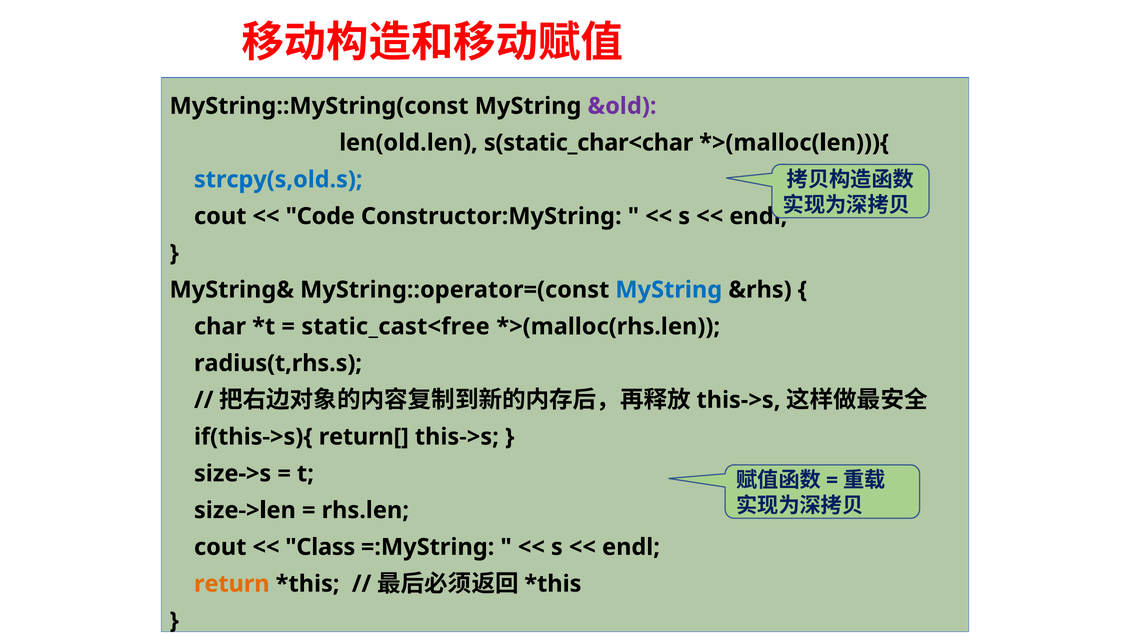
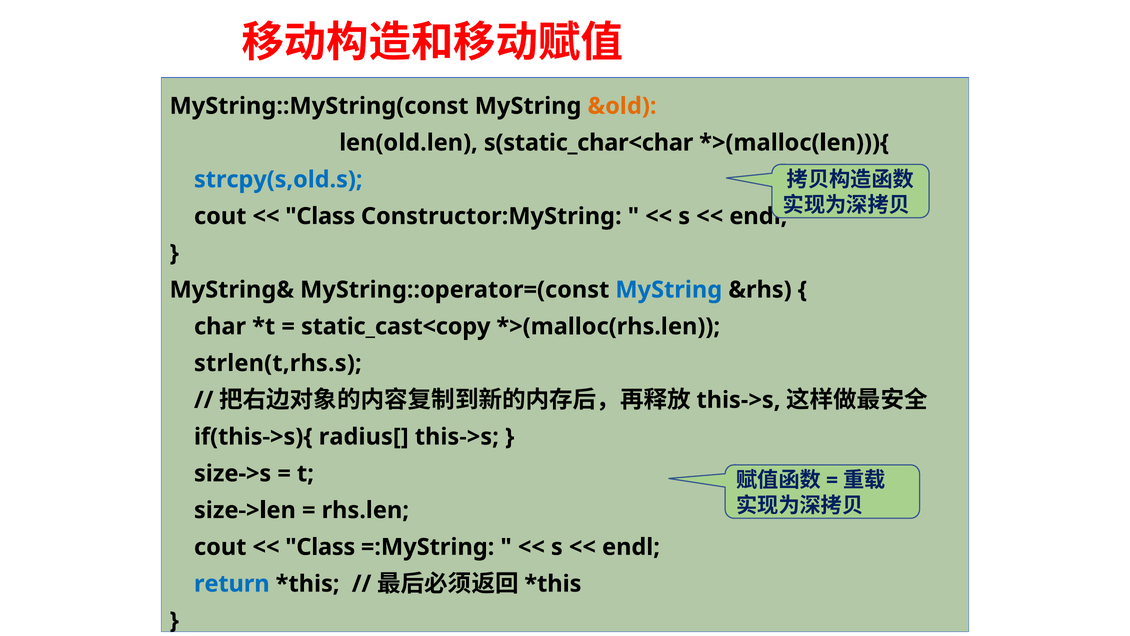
&old colour: purple -> orange
Code at (320, 216): Code -> Class
static_cast<free: static_cast<free -> static_cast<copy
radius(t,rhs.s: radius(t,rhs.s -> strlen(t,rhs.s
return[: return[ -> radius[
return colour: orange -> blue
